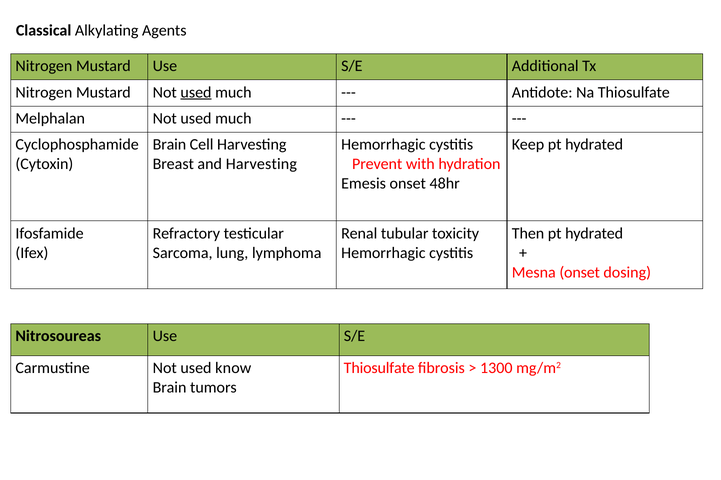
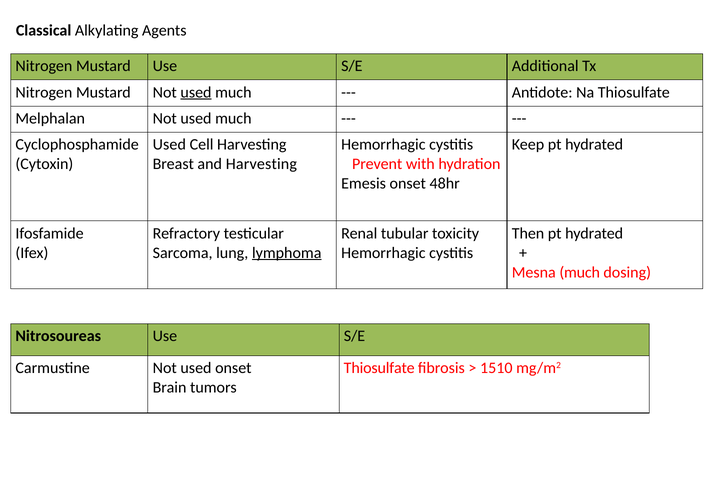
Brain at (169, 145): Brain -> Used
lymphoma underline: none -> present
Mesna onset: onset -> much
used know: know -> onset
1300: 1300 -> 1510
